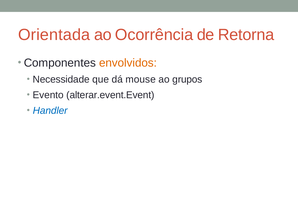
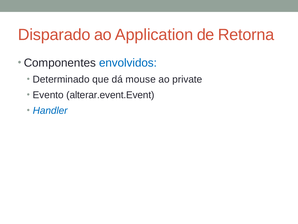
Orientada: Orientada -> Disparado
Ocorrência: Ocorrência -> Application
envolvidos colour: orange -> blue
Necessidade: Necessidade -> Determinado
grupos: grupos -> private
